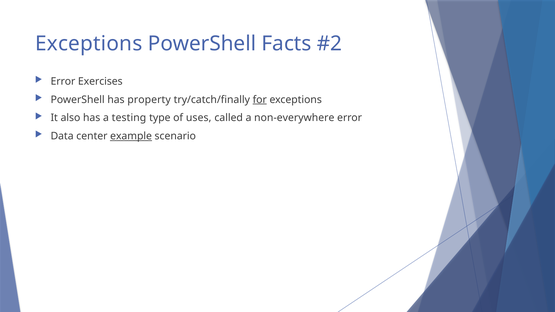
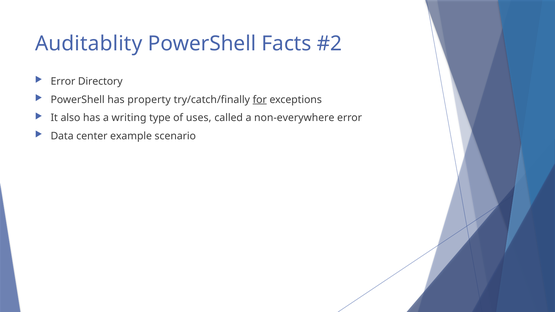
Exceptions at (89, 44): Exceptions -> Auditablity
Exercises: Exercises -> Directory
testing: testing -> writing
example underline: present -> none
